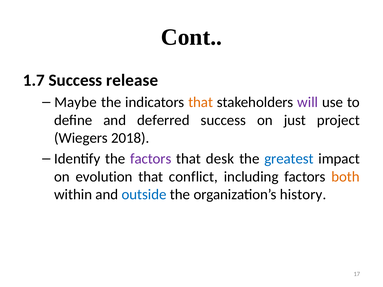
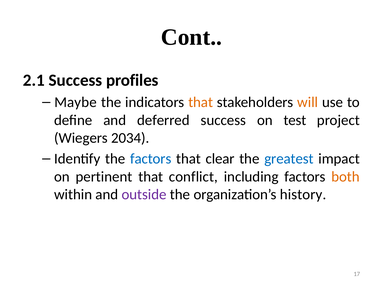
1.7: 1.7 -> 2.1
release: release -> profiles
will colour: purple -> orange
just: just -> test
2018: 2018 -> 2034
factors at (151, 159) colour: purple -> blue
desk: desk -> clear
evolution: evolution -> pertinent
outside colour: blue -> purple
